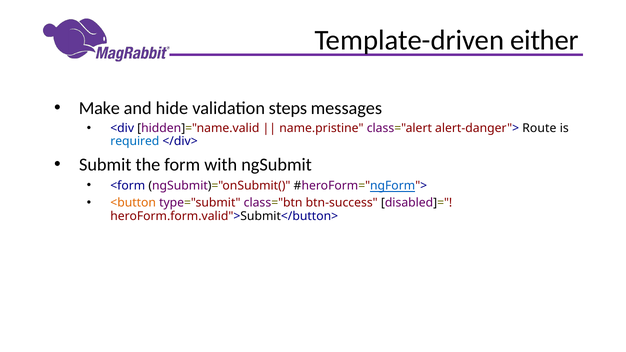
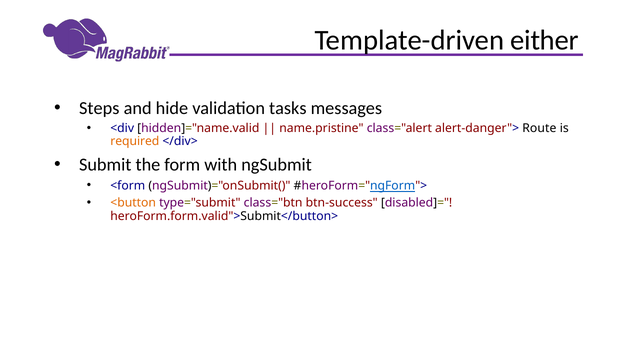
Make: Make -> Steps
steps: steps -> tasks
required colour: blue -> orange
